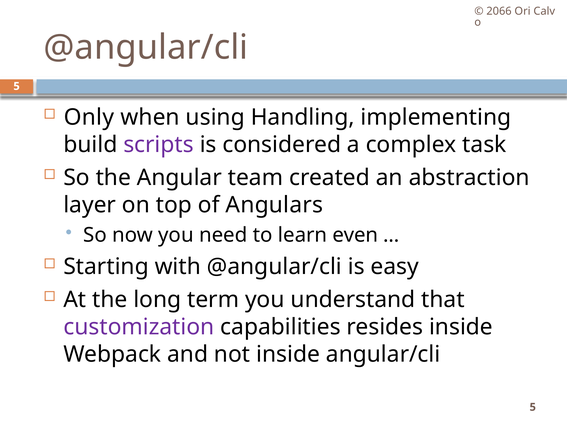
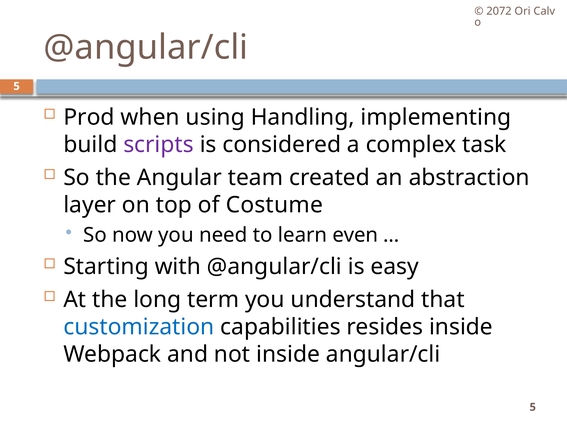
2066: 2066 -> 2072
Only: Only -> Prod
Angulars: Angulars -> Costume
customization colour: purple -> blue
